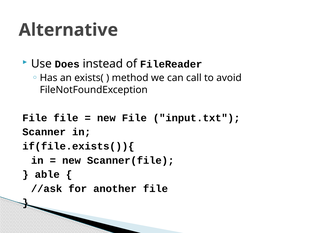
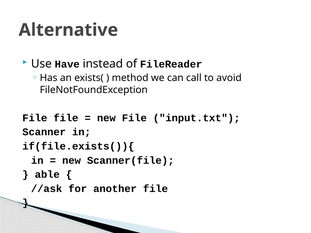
Does: Does -> Have
